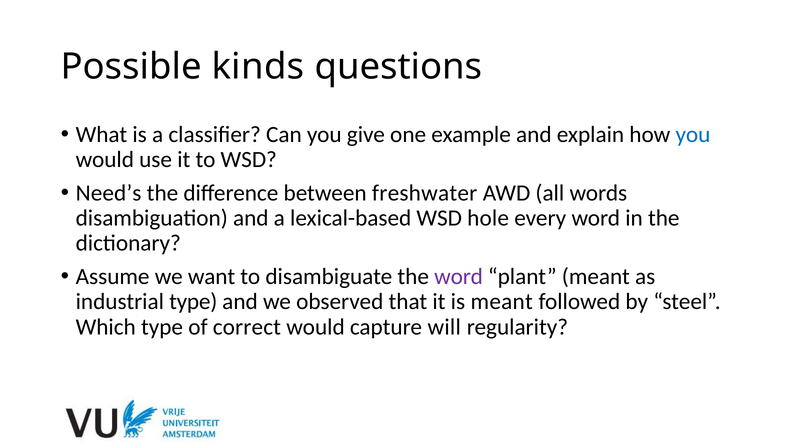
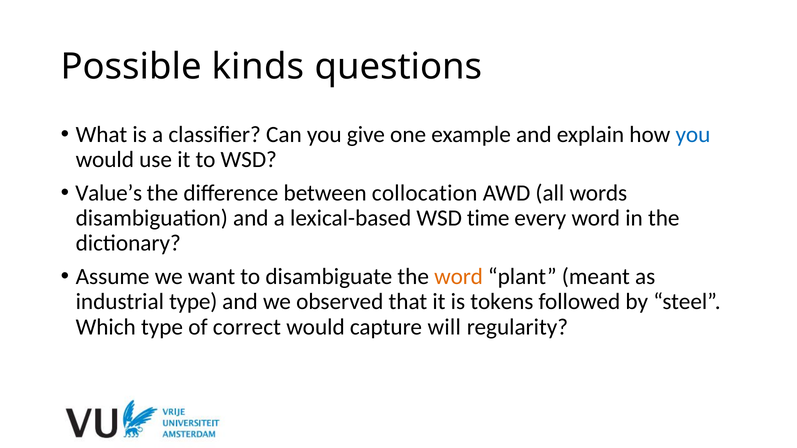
Need’s: Need’s -> Value’s
freshwater: freshwater -> collocation
hole: hole -> time
word at (459, 277) colour: purple -> orange
is meant: meant -> tokens
